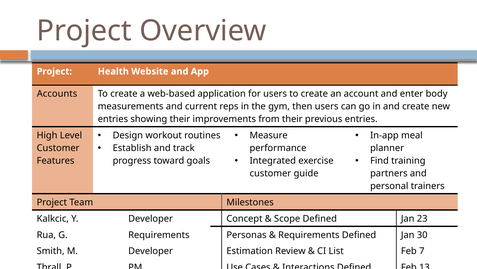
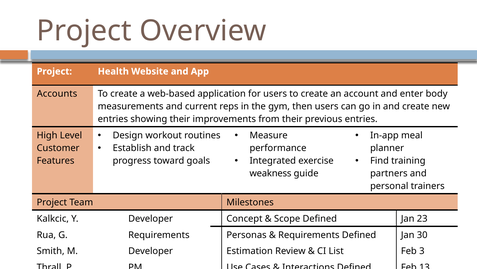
customer at (270, 173): customer -> weakness
7: 7 -> 3
